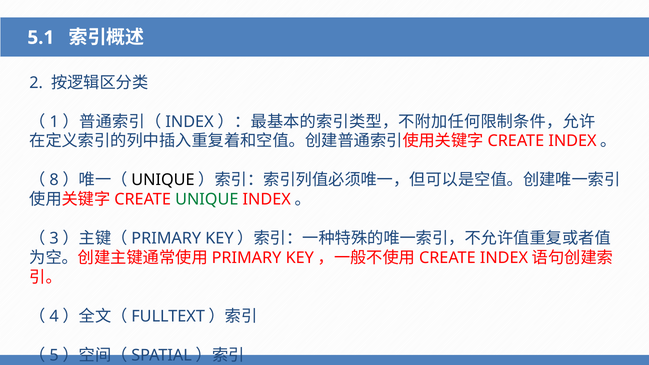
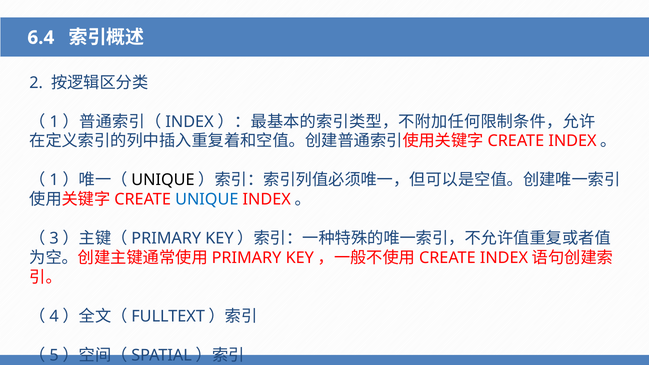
5.1: 5.1 -> 6.4
8 at (54, 180): 8 -> 1
UNIQUE at (207, 200) colour: green -> blue
